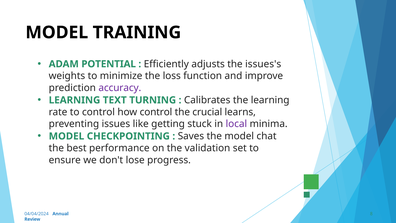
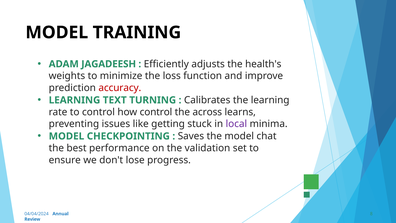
POTENTIAL: POTENTIAL -> JAGADEESH
issues's: issues's -> health's
accuracy colour: purple -> red
crucial: crucial -> across
